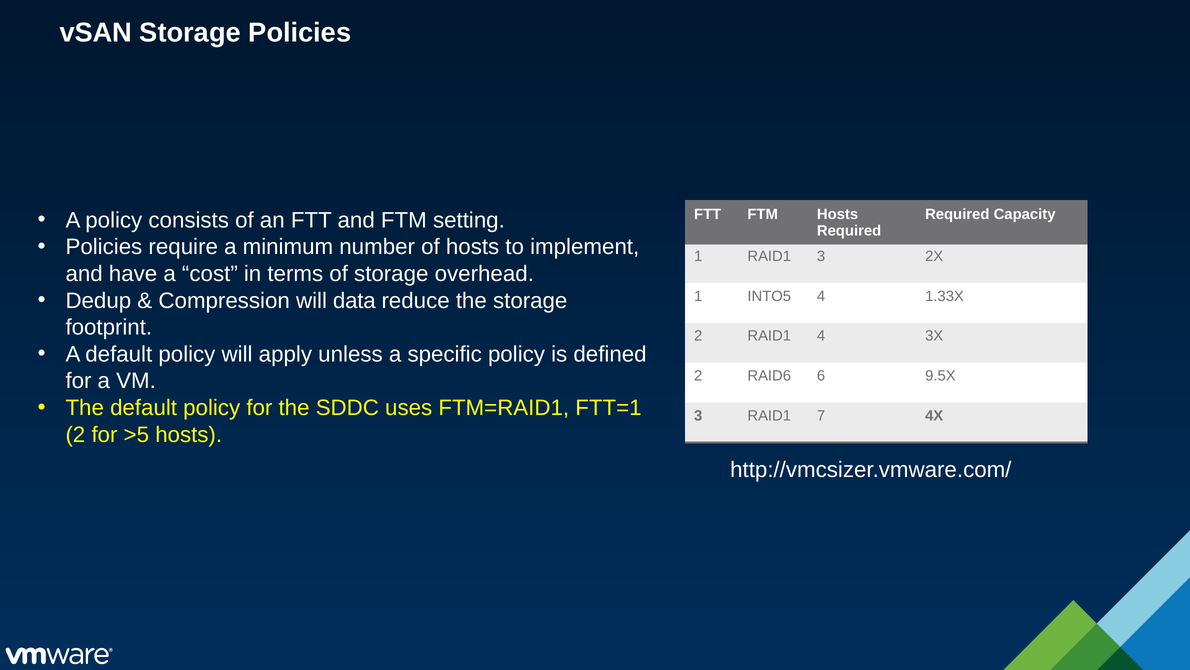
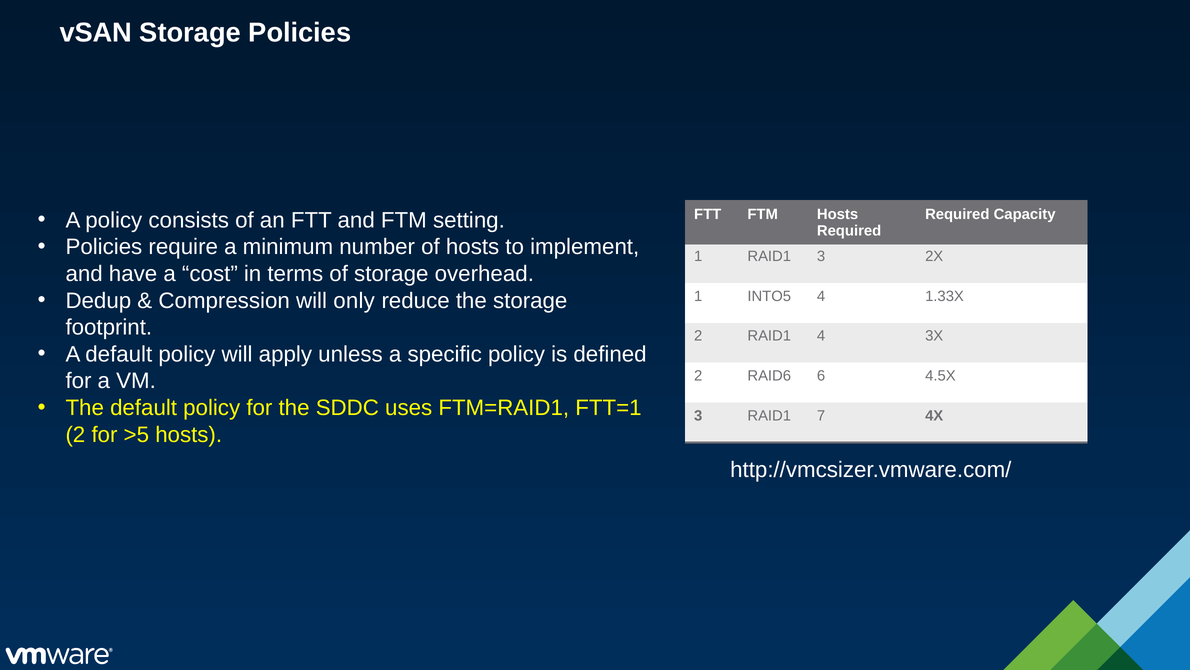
data: data -> only
9.5X: 9.5X -> 4.5X
